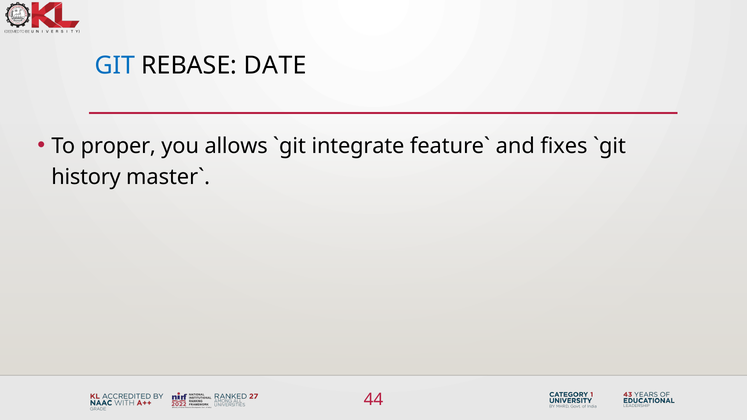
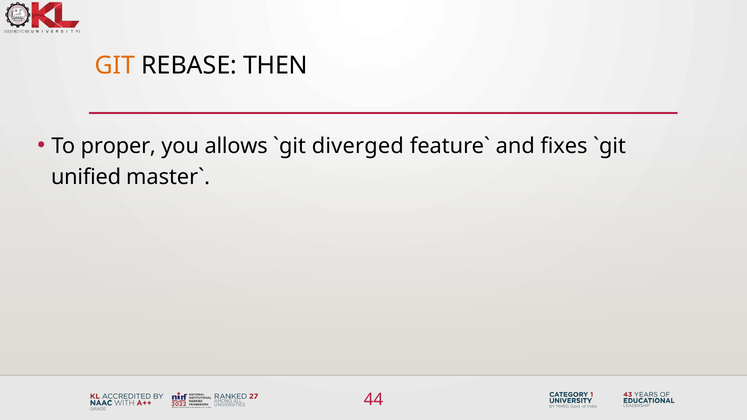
GIT colour: blue -> orange
DATE: DATE -> THEN
integrate: integrate -> diverged
history: history -> unified
